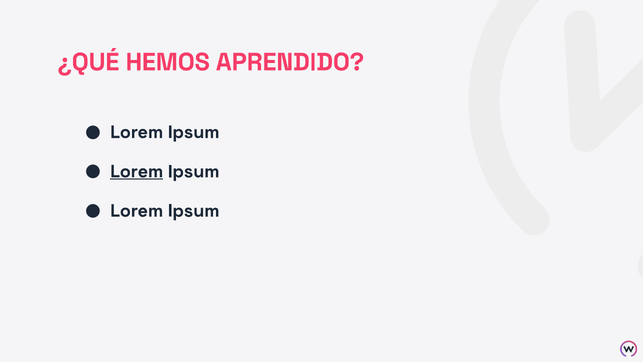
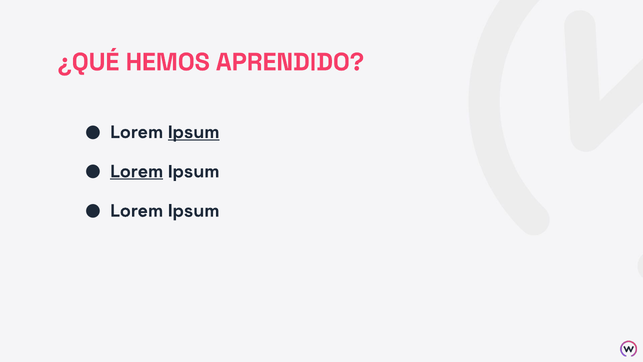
Ipsum at (194, 132) underline: none -> present
